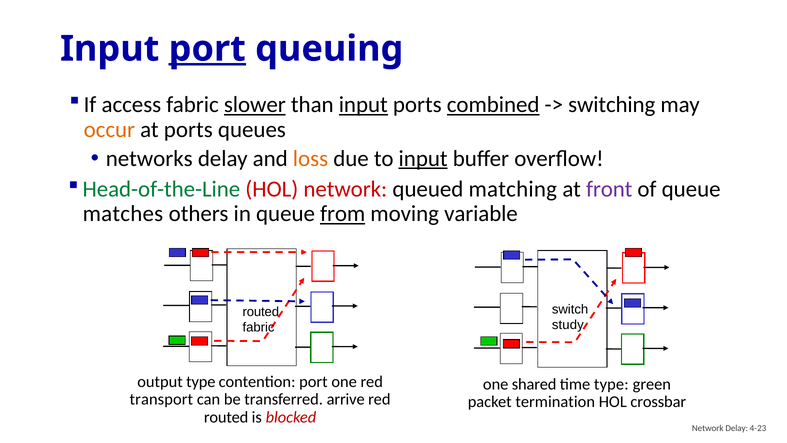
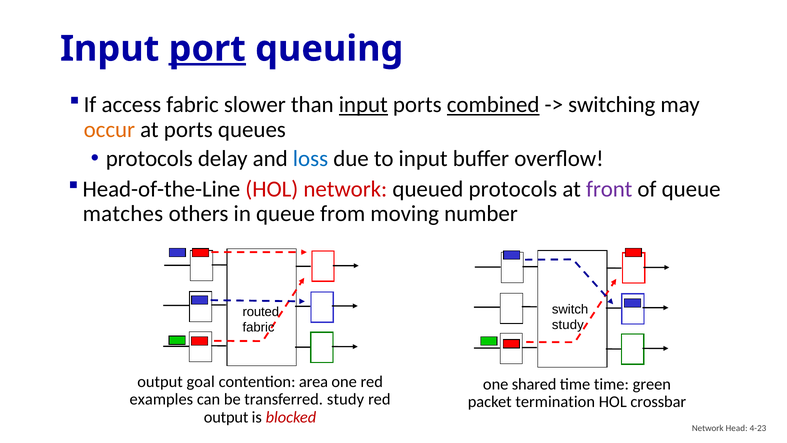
slower underline: present -> none
networks at (149, 158): networks -> protocols
loss colour: orange -> blue
input at (423, 158) underline: present -> none
Head-of-the-Line colour: green -> black
queued matching: matching -> protocols
from underline: present -> none
variable: variable -> number
output type: type -> goal
contention port: port -> area
time type: type -> time
transport: transport -> examples
transferred arrive: arrive -> study
routed at (226, 417): routed -> output
Network Delay: Delay -> Head
